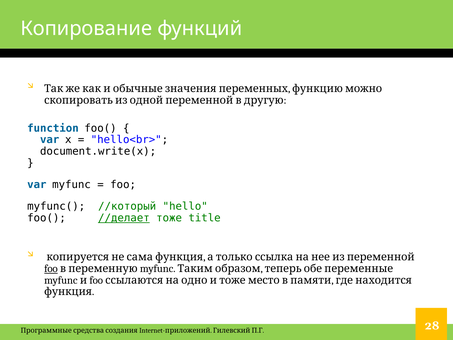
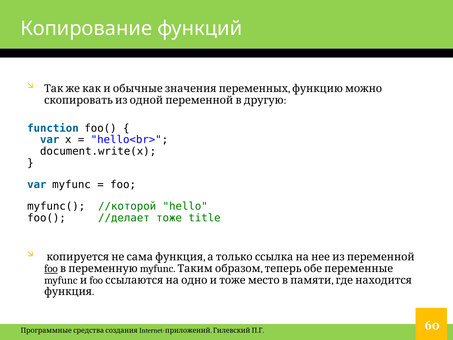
//который: //который -> //которой
//делает underline: present -> none
28: 28 -> 60
